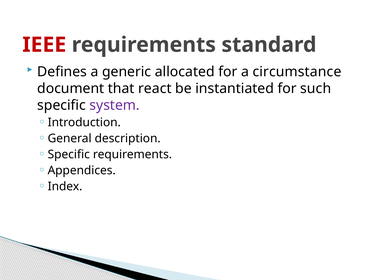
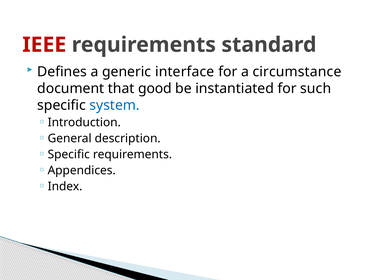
allocated: allocated -> interface
react: react -> good
system colour: purple -> blue
